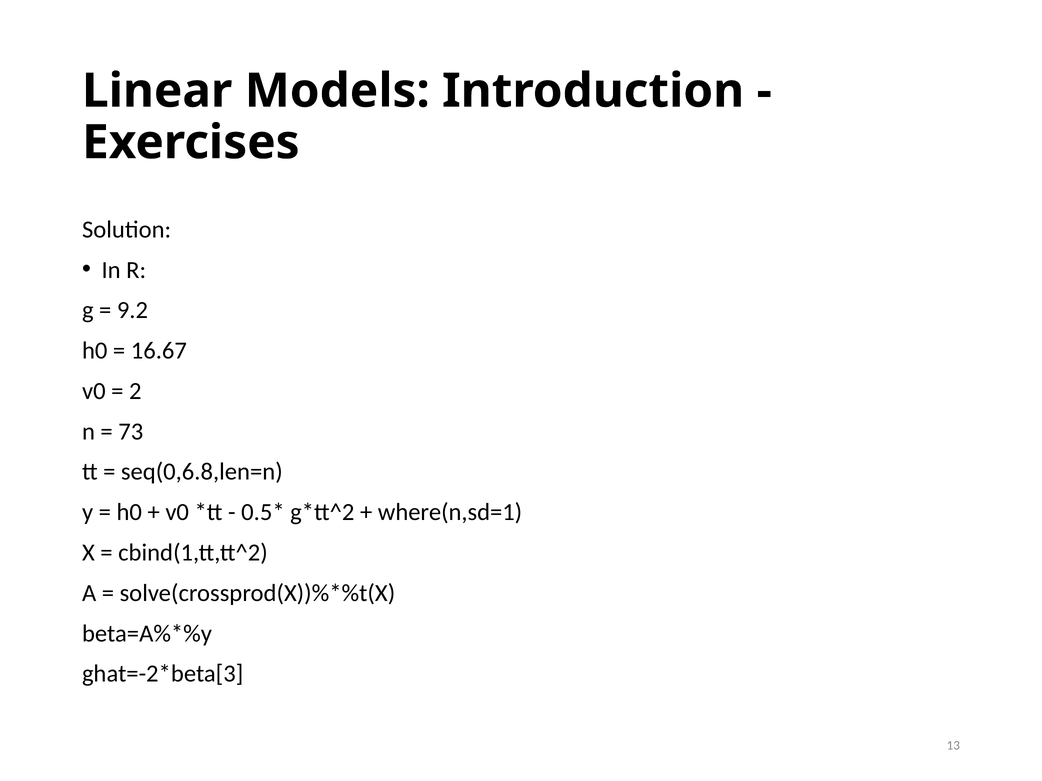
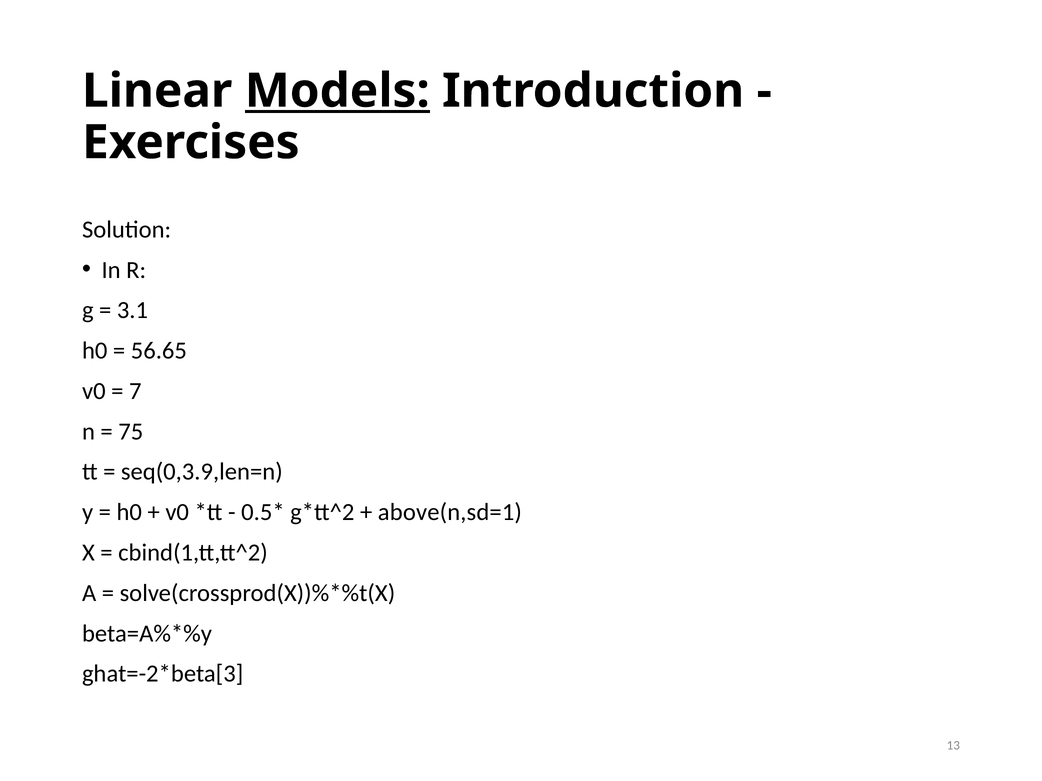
Models underline: none -> present
9.2: 9.2 -> 3.1
16.67: 16.67 -> 56.65
2: 2 -> 7
73: 73 -> 75
seq(0,6.8,len=n: seq(0,6.8,len=n -> seq(0,3.9,len=n
where(n,sd=1: where(n,sd=1 -> above(n,sd=1
